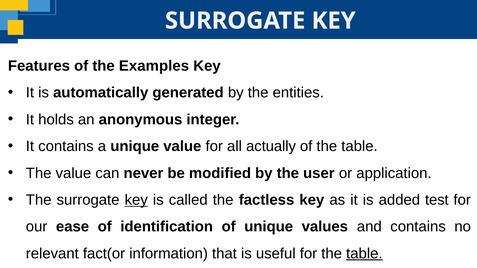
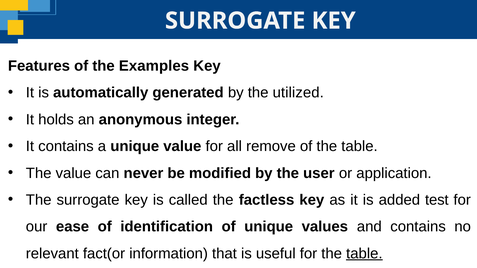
entities: entities -> utilized
actually: actually -> remove
key at (136, 200) underline: present -> none
